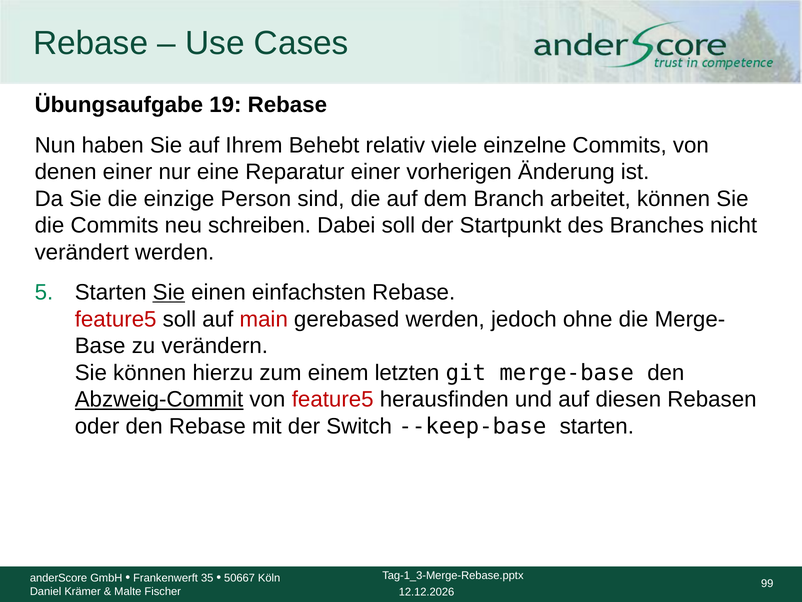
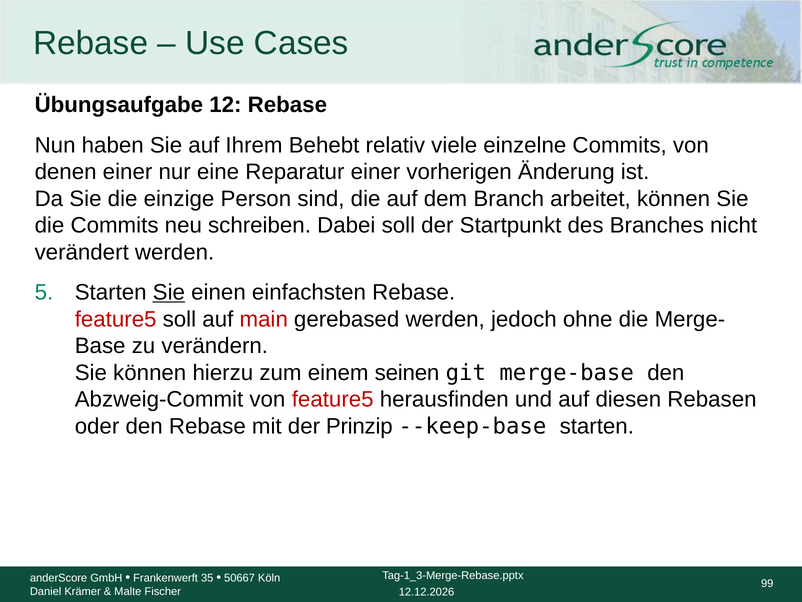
19: 19 -> 12
letzten: letzten -> seinen
Abzweig-Commit underline: present -> none
Switch: Switch -> Prinzip
